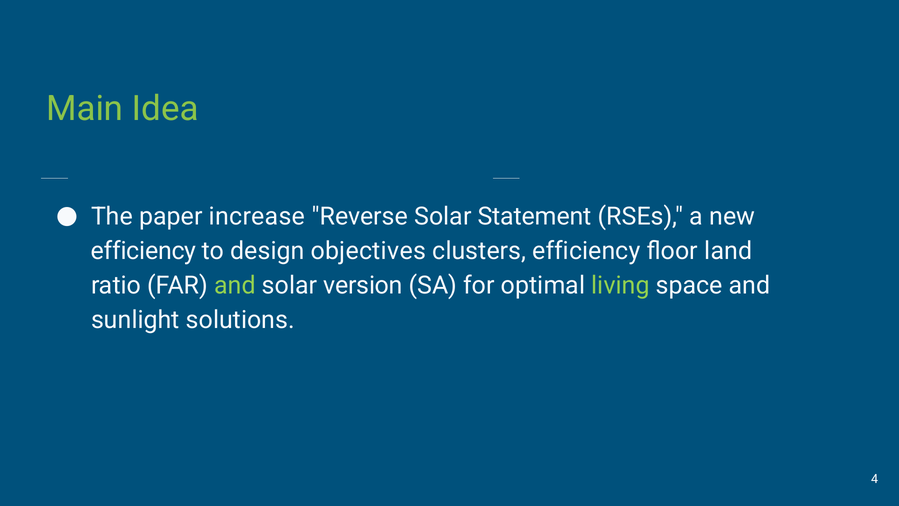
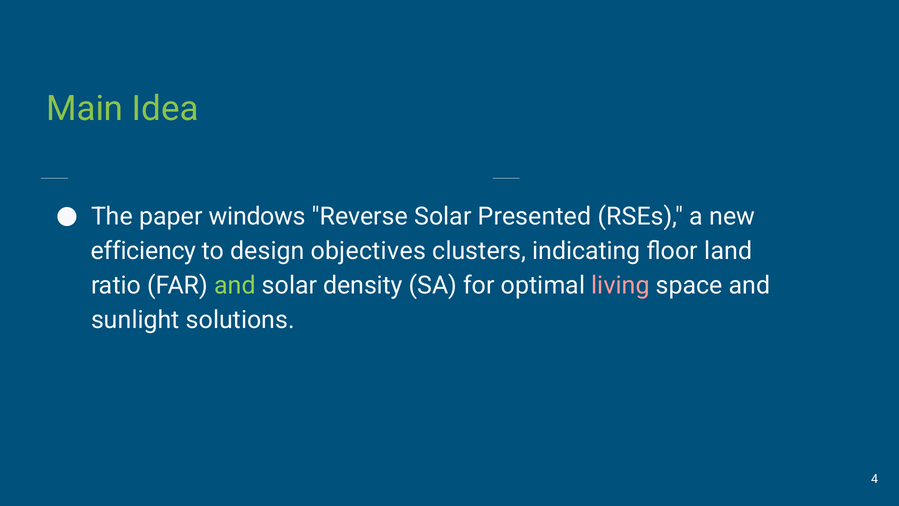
increase: increase -> windows
Statement: Statement -> Presented
clusters efficiency: efficiency -> indicating
version: version -> density
living colour: light green -> pink
